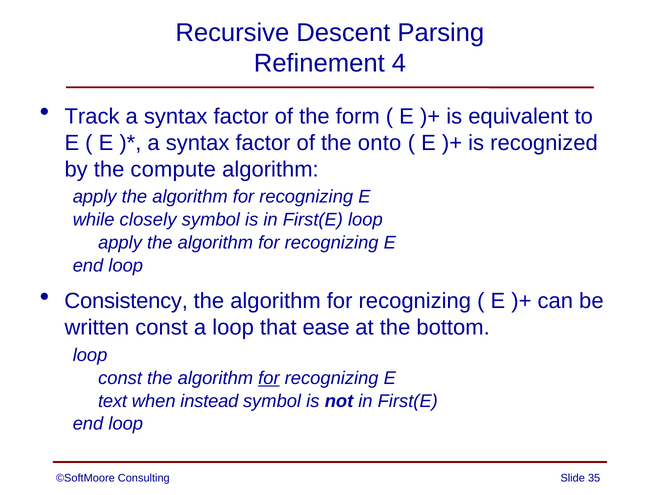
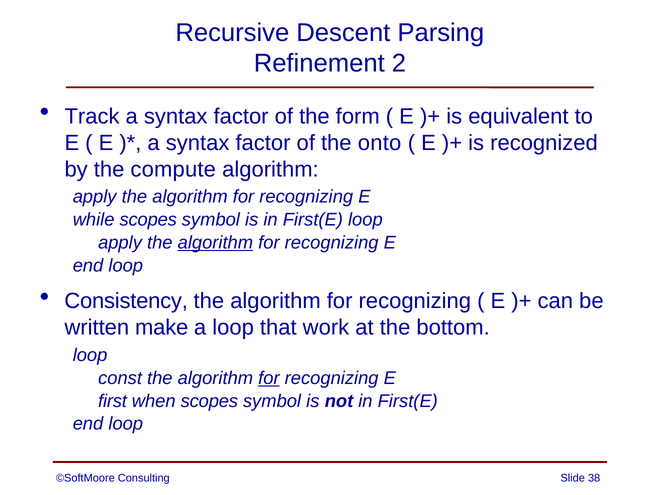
4: 4 -> 2
while closely: closely -> scopes
algorithm at (215, 243) underline: none -> present
written const: const -> make
ease: ease -> work
text: text -> first
when instead: instead -> scopes
35: 35 -> 38
